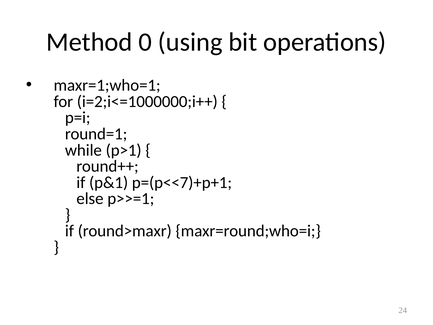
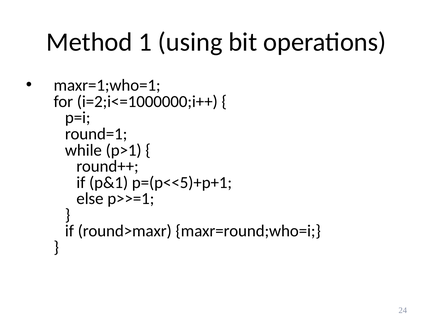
0: 0 -> 1
p=(p<<7)+p+1: p=(p<<7)+p+1 -> p=(p<<5)+p+1
